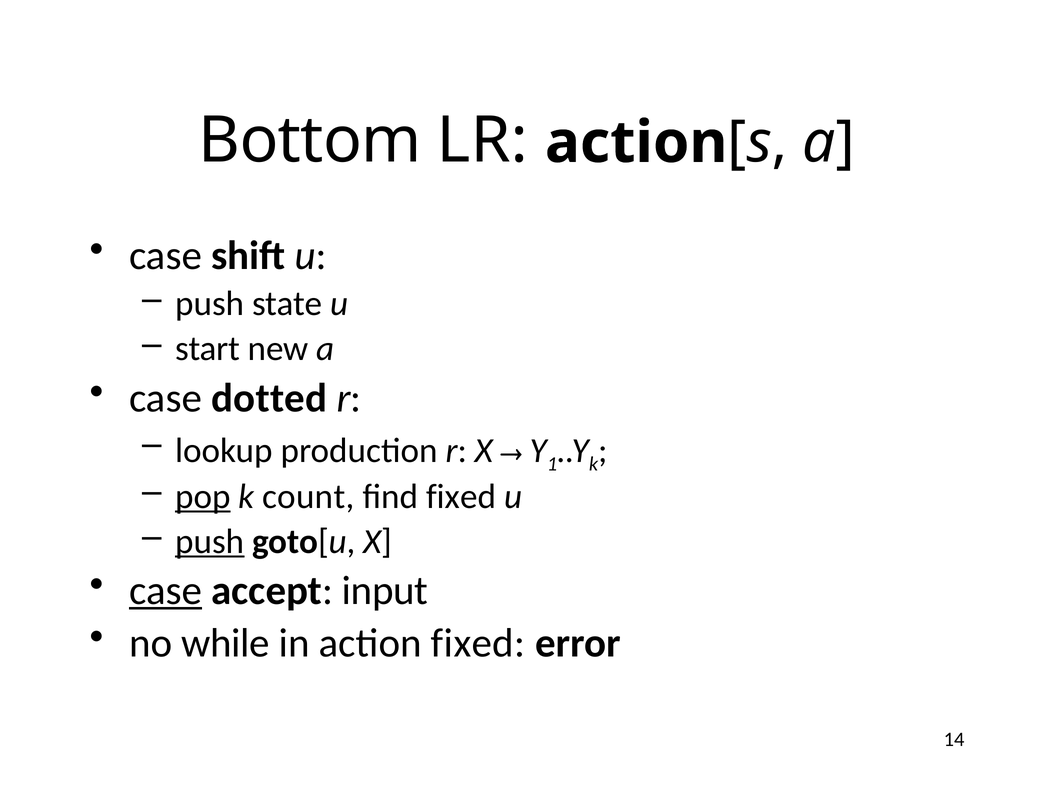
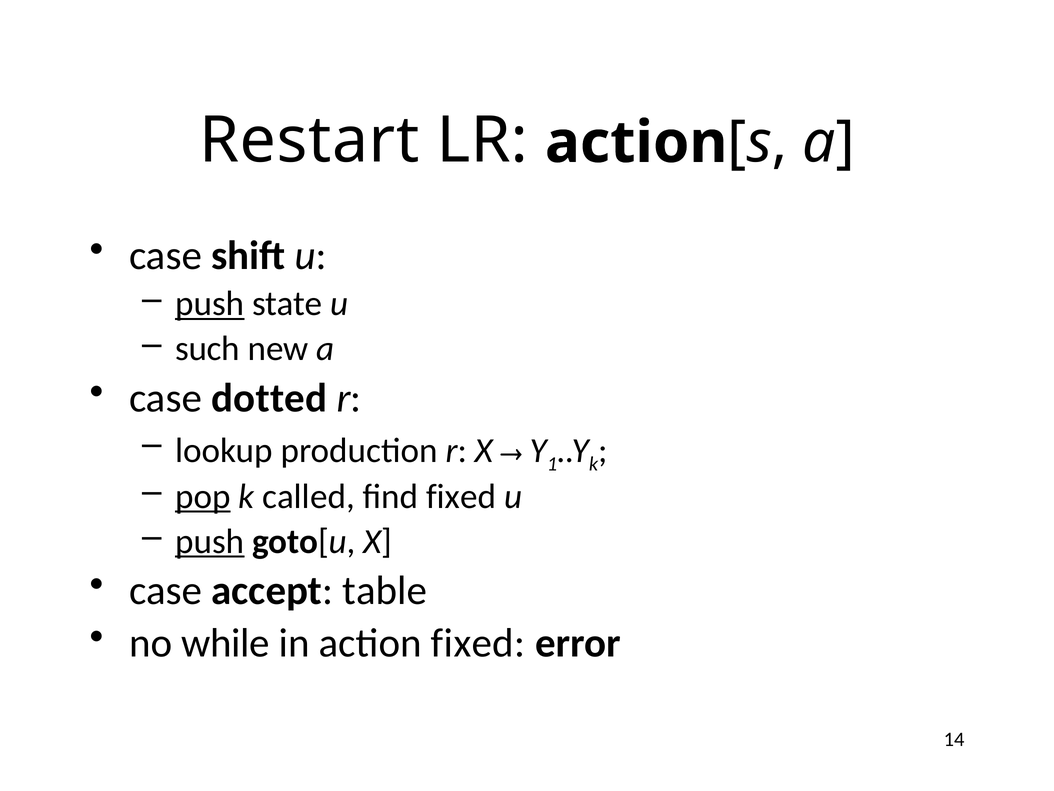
Bottom: Bottom -> Restart
push at (210, 304) underline: none -> present
start: start -> such
count: count -> called
case at (166, 590) underline: present -> none
input: input -> table
